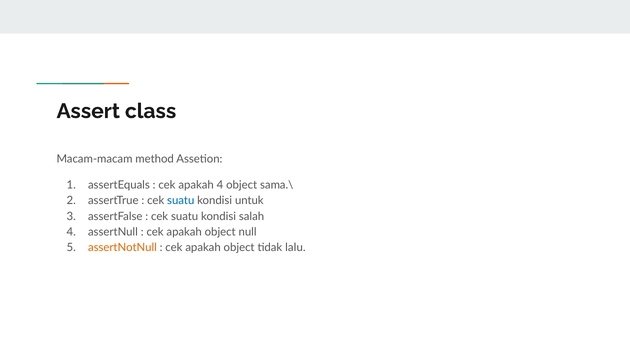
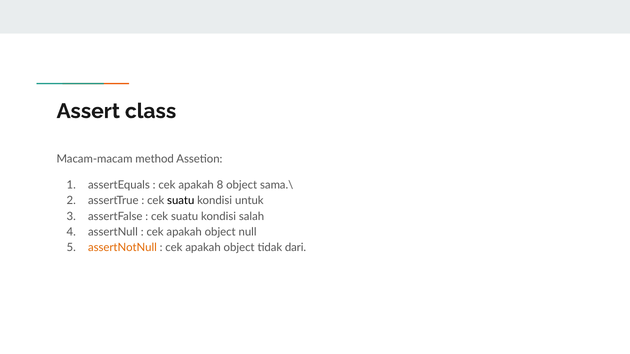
apakah 4: 4 -> 8
suatu at (181, 201) colour: blue -> black
lalu: lalu -> dari
